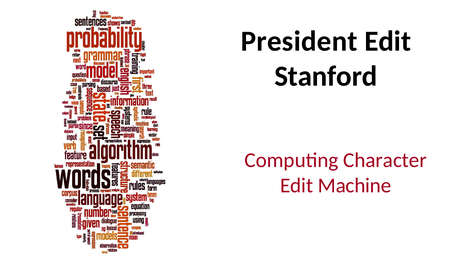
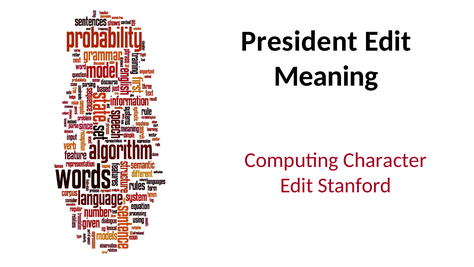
Stanford: Stanford -> Meaning
Machine: Machine -> Stanford
